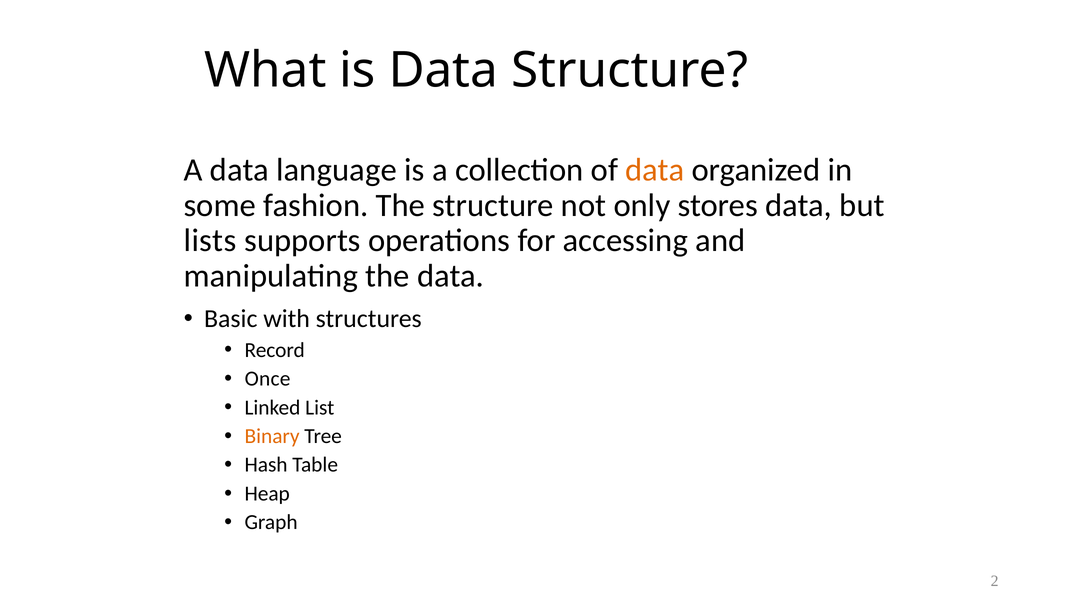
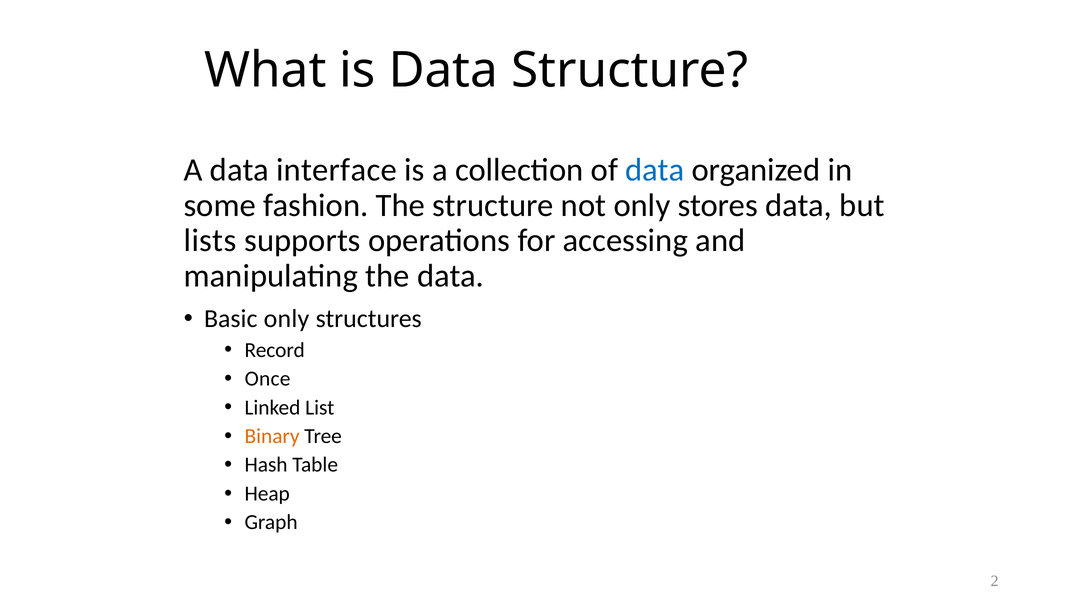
language: language -> interface
data at (655, 170) colour: orange -> blue
Basic with: with -> only
